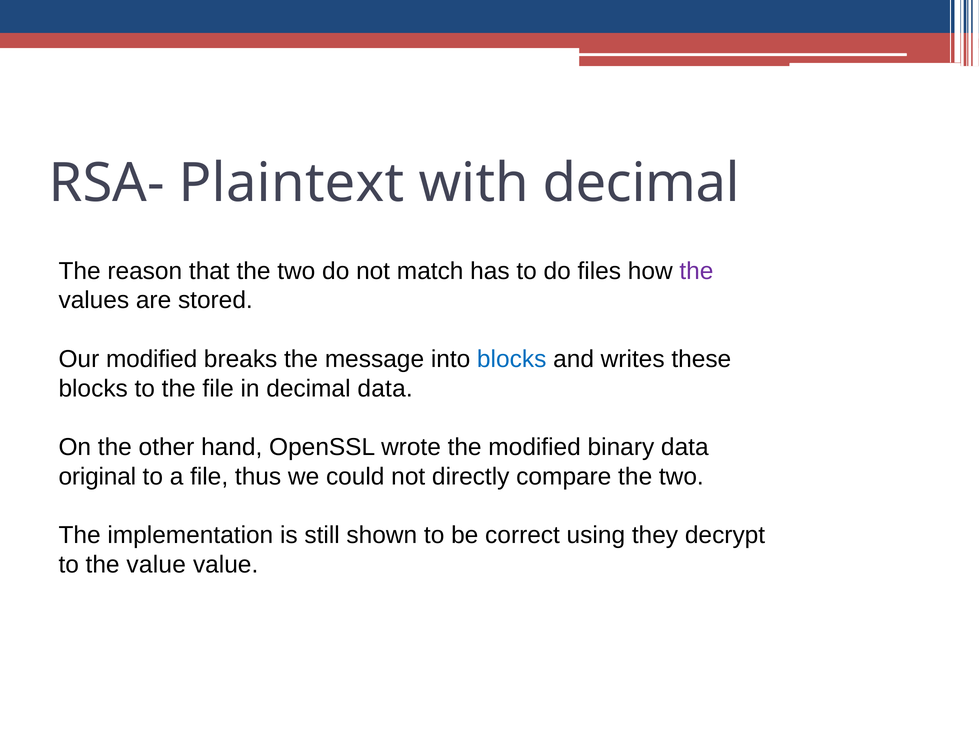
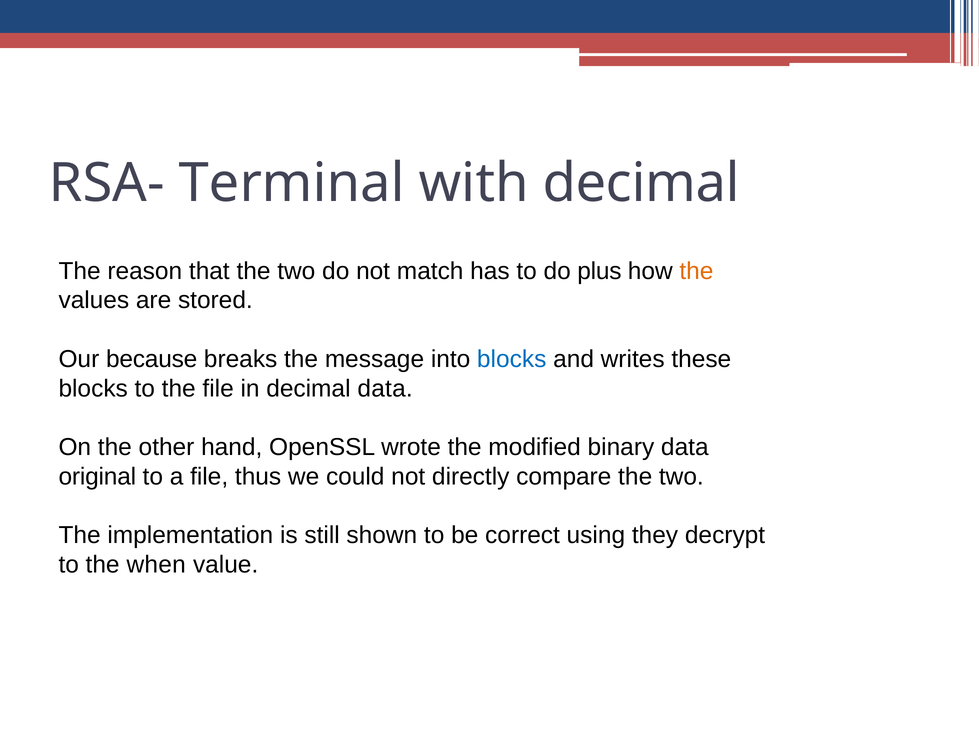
Plaintext: Plaintext -> Terminal
files: files -> plus
the at (696, 271) colour: purple -> orange
Our modified: modified -> because
the value: value -> when
